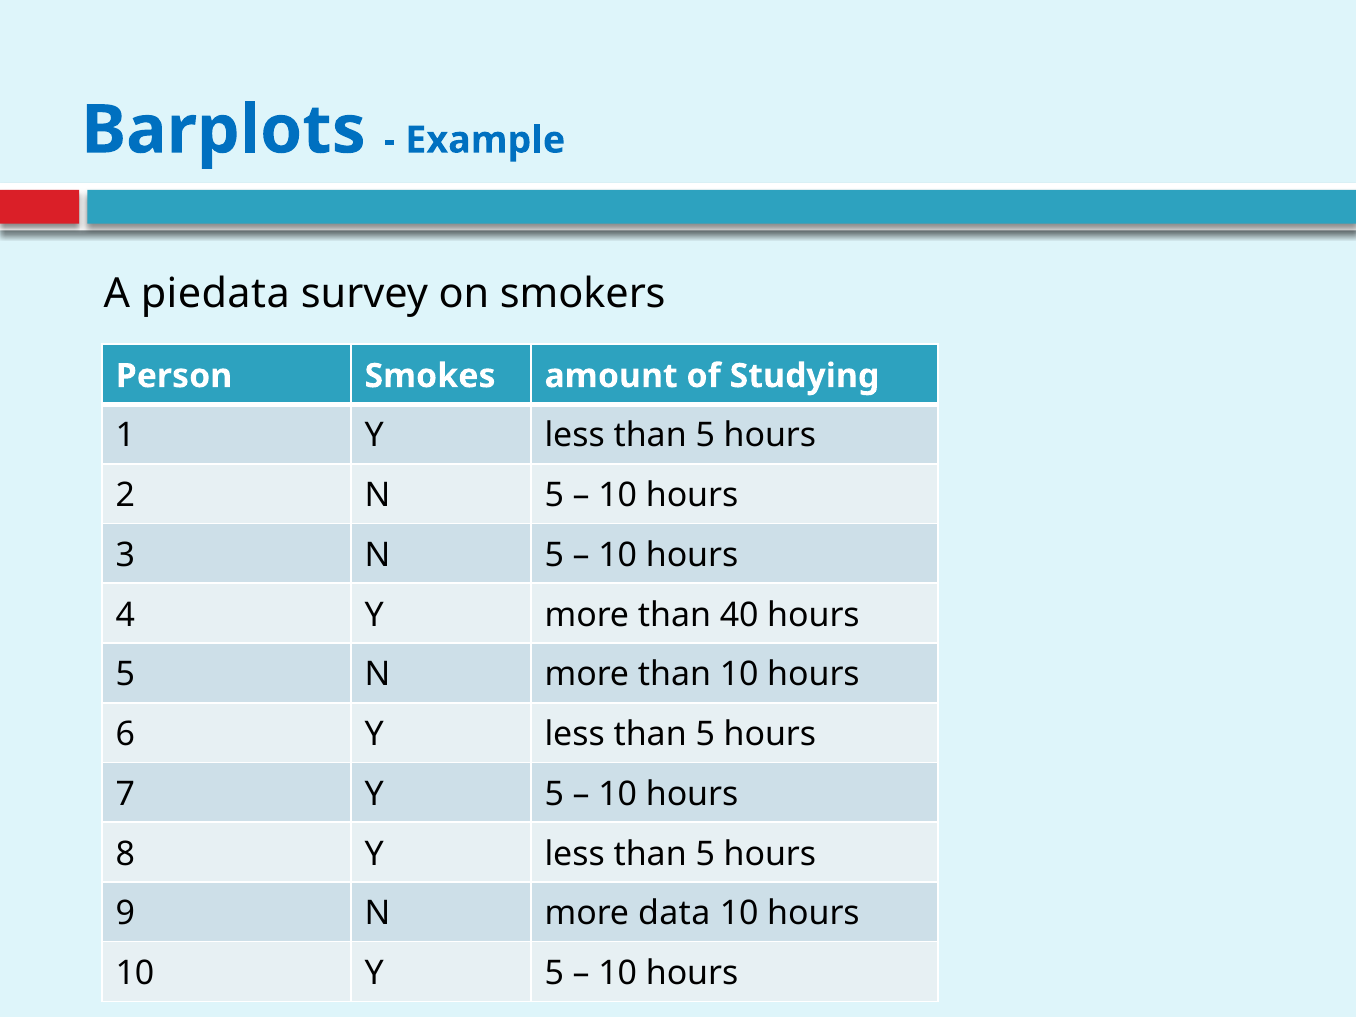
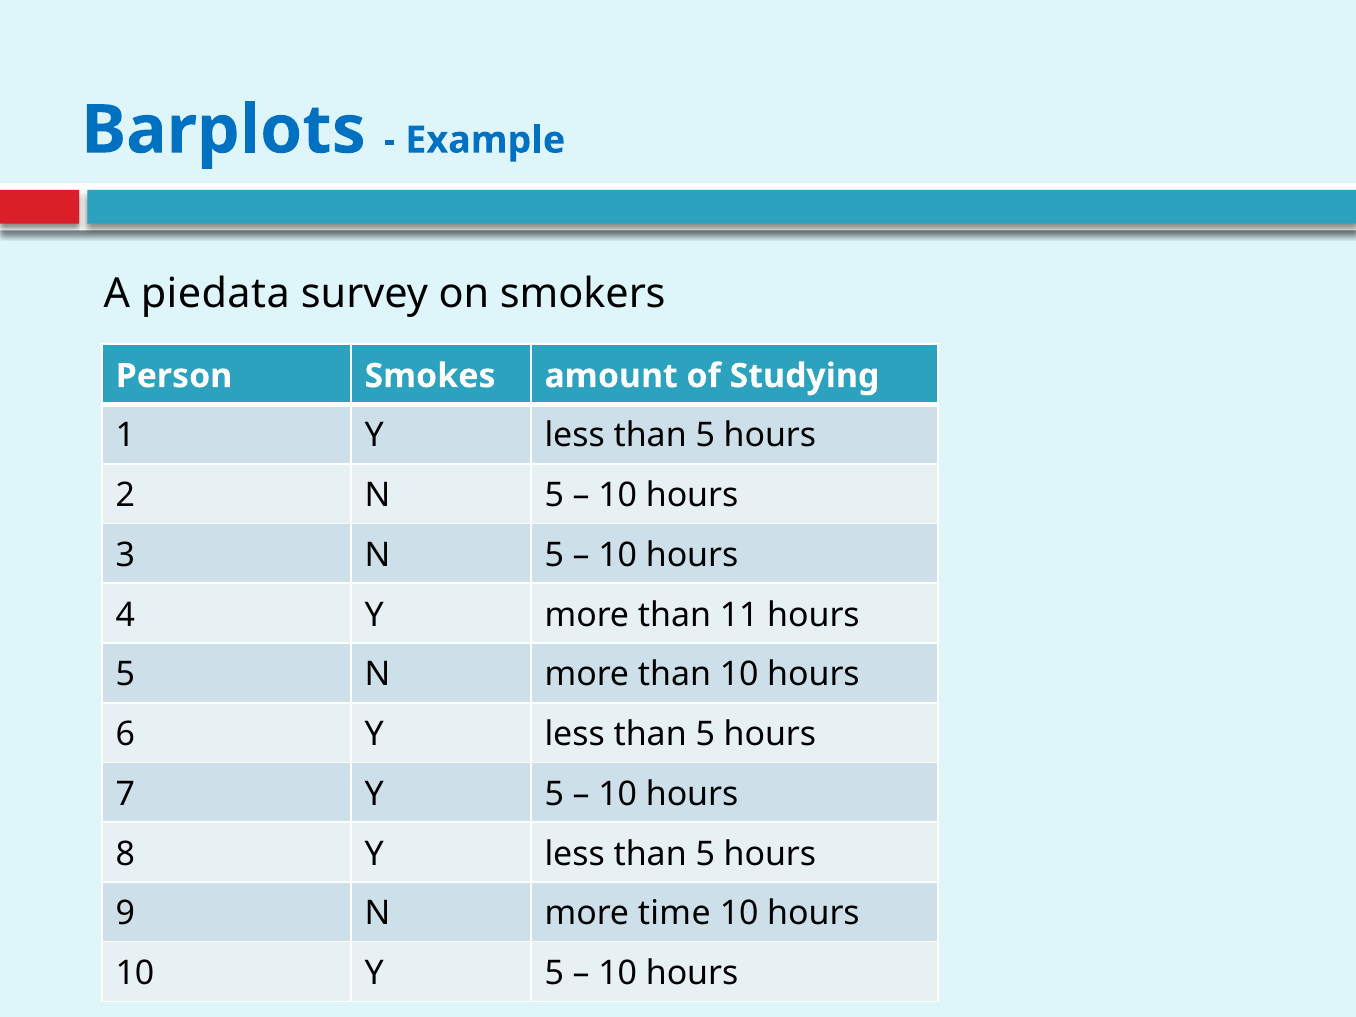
40: 40 -> 11
data: data -> time
